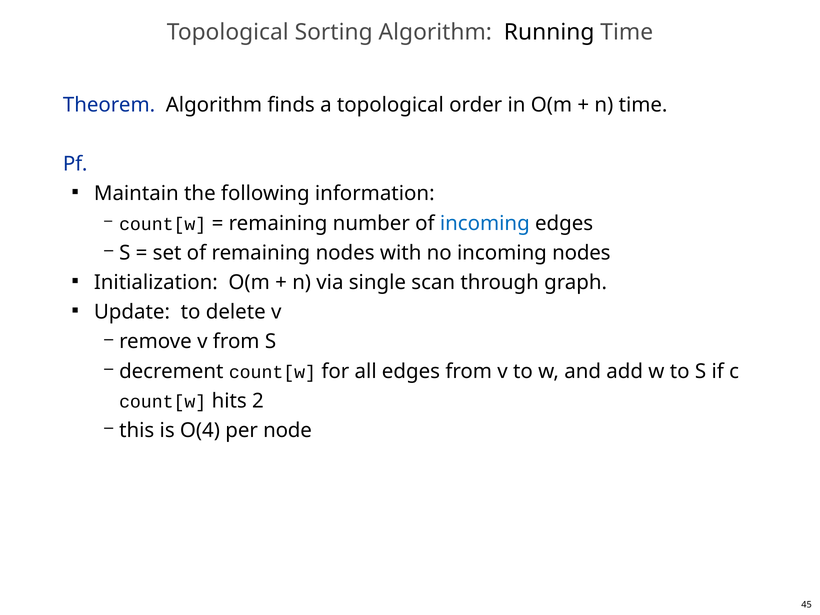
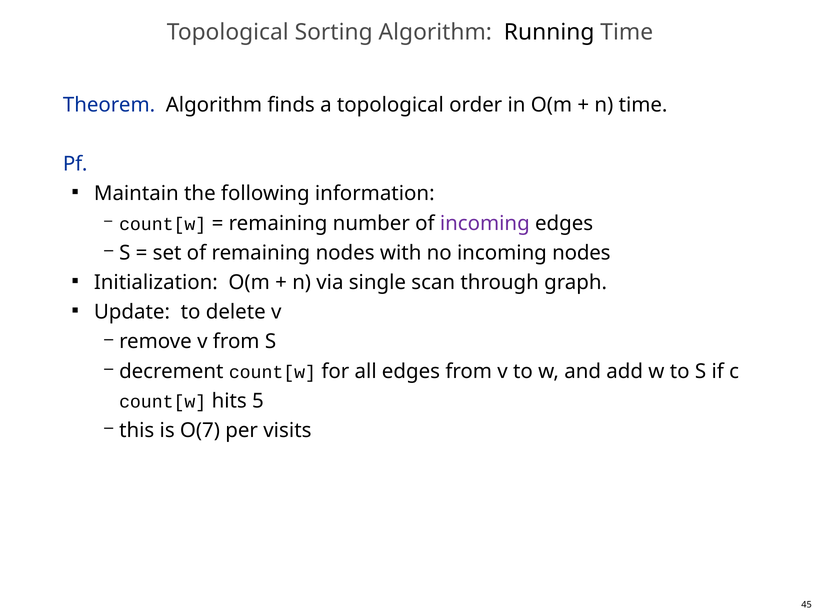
incoming at (485, 223) colour: blue -> purple
2: 2 -> 5
O(4: O(4 -> O(7
node: node -> visits
